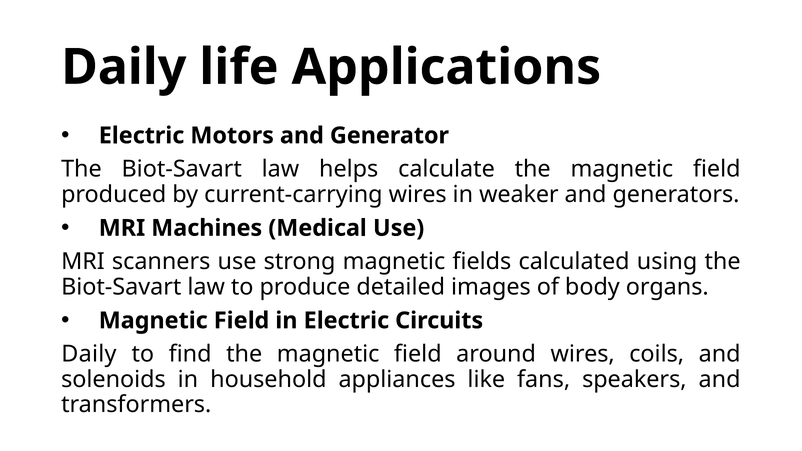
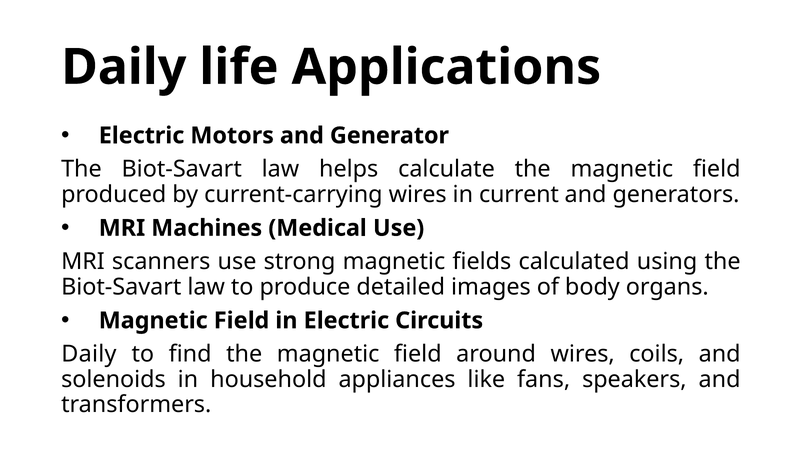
weaker: weaker -> current
